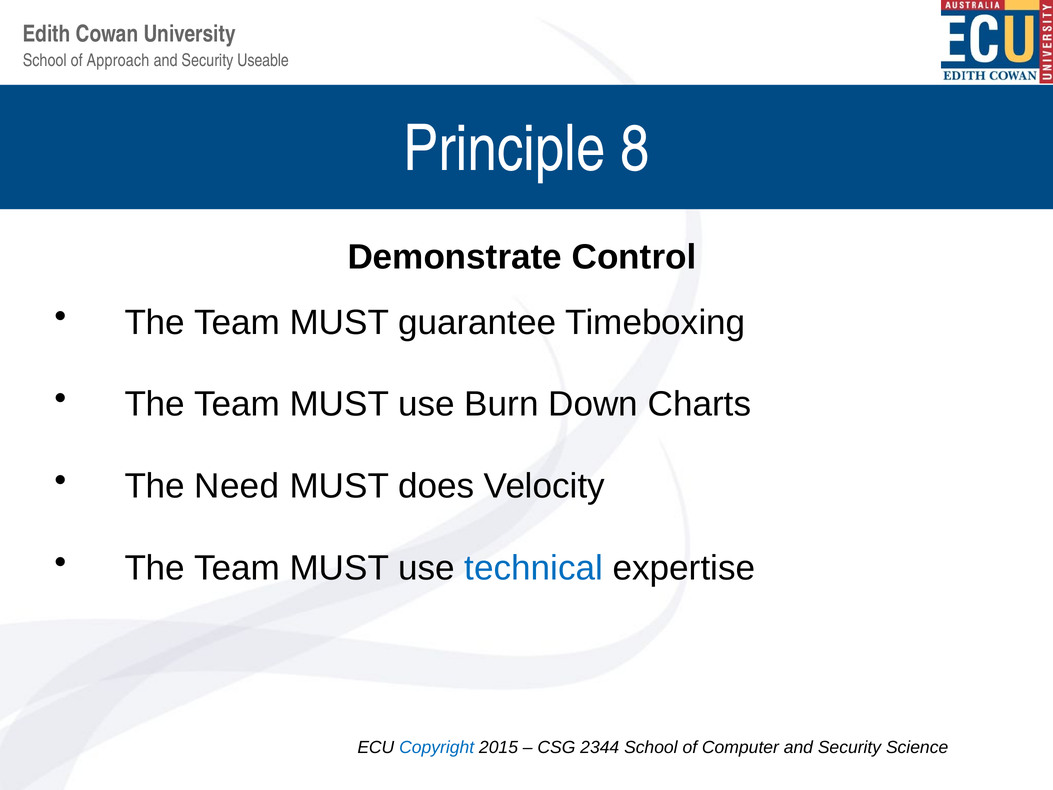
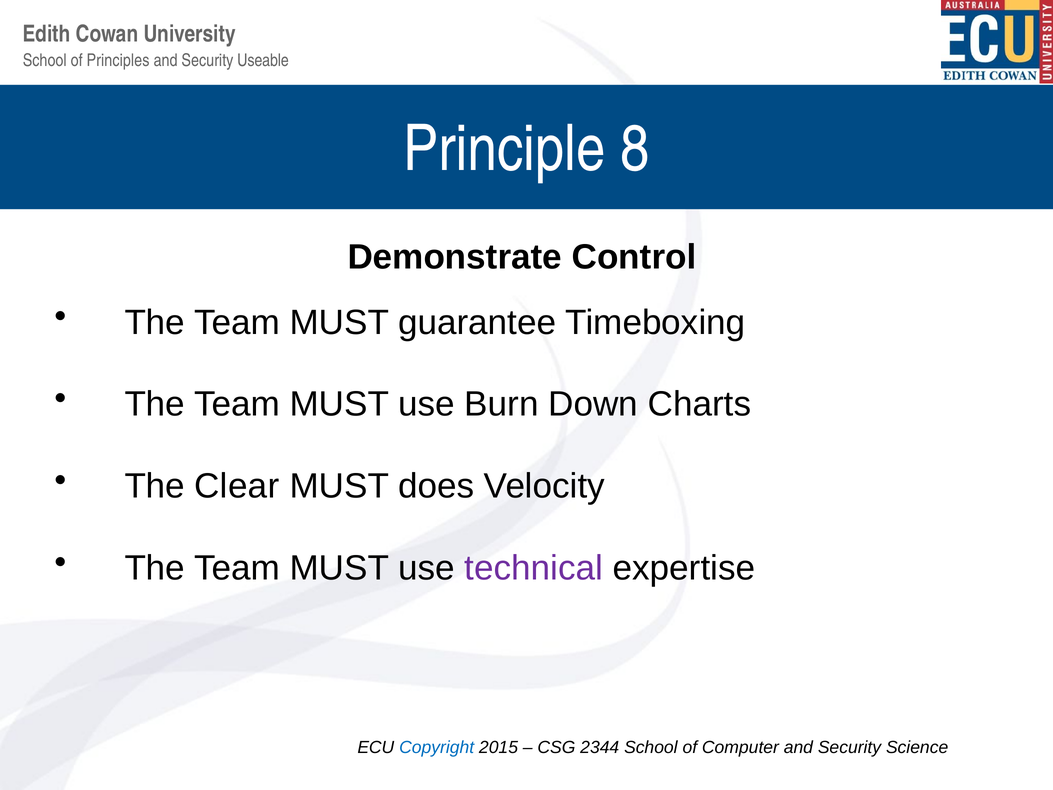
Approach: Approach -> Principles
Need: Need -> Clear
technical colour: blue -> purple
